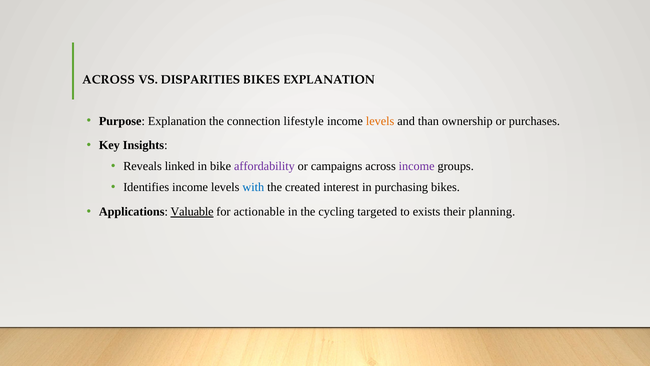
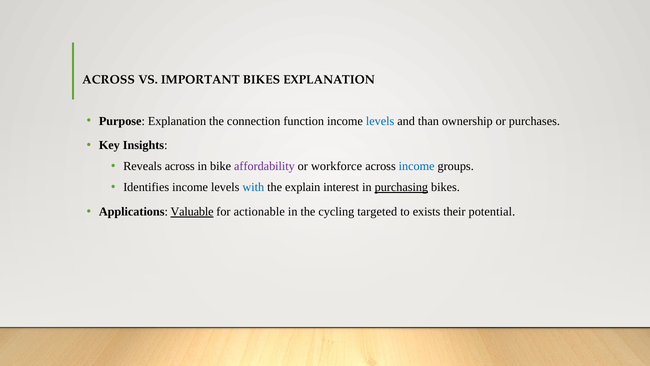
DISPARITIES: DISPARITIES -> IMPORTANT
lifestyle: lifestyle -> function
levels at (380, 121) colour: orange -> blue
Reveals linked: linked -> across
campaigns: campaigns -> workforce
income at (417, 166) colour: purple -> blue
created: created -> explain
purchasing underline: none -> present
planning: planning -> potential
